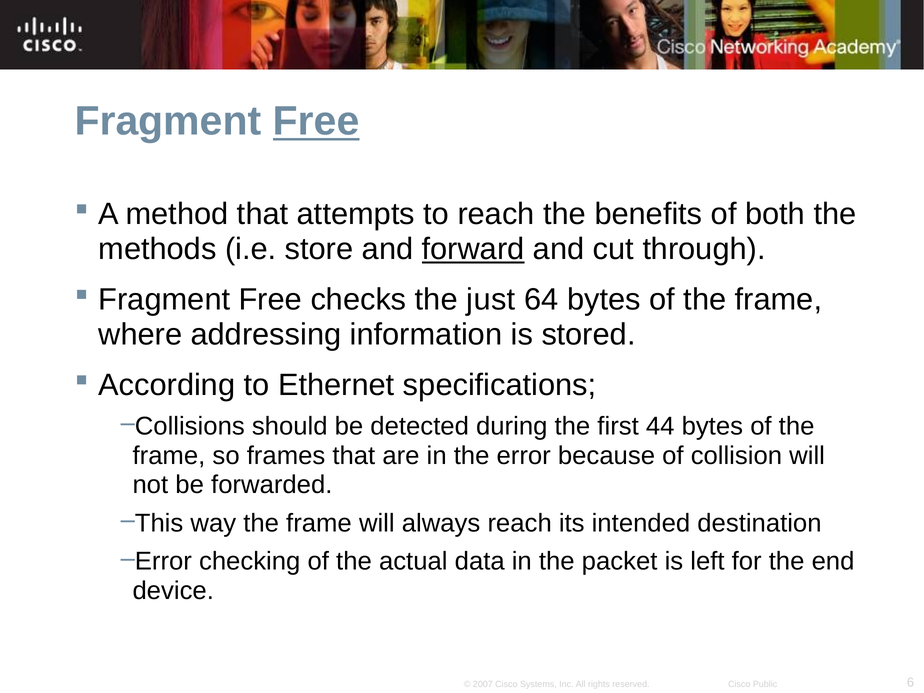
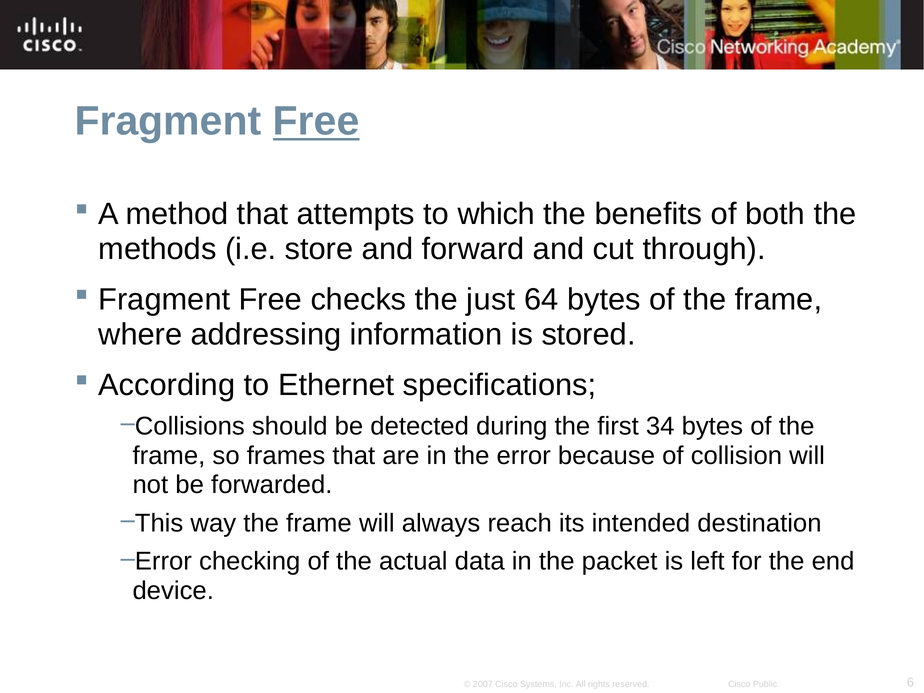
to reach: reach -> which
forward underline: present -> none
44: 44 -> 34
